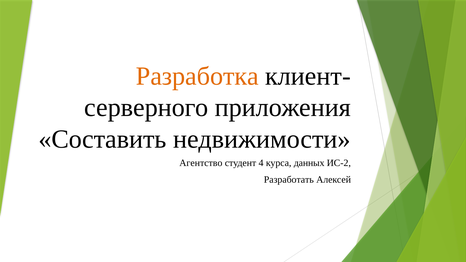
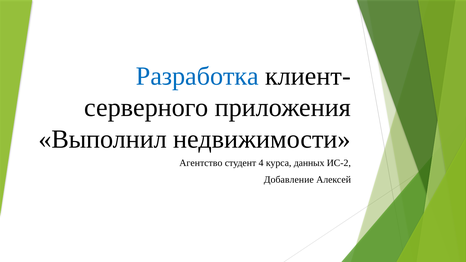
Разработка colour: orange -> blue
Составить: Составить -> Выполнил
Разработать: Разработать -> Добавление
